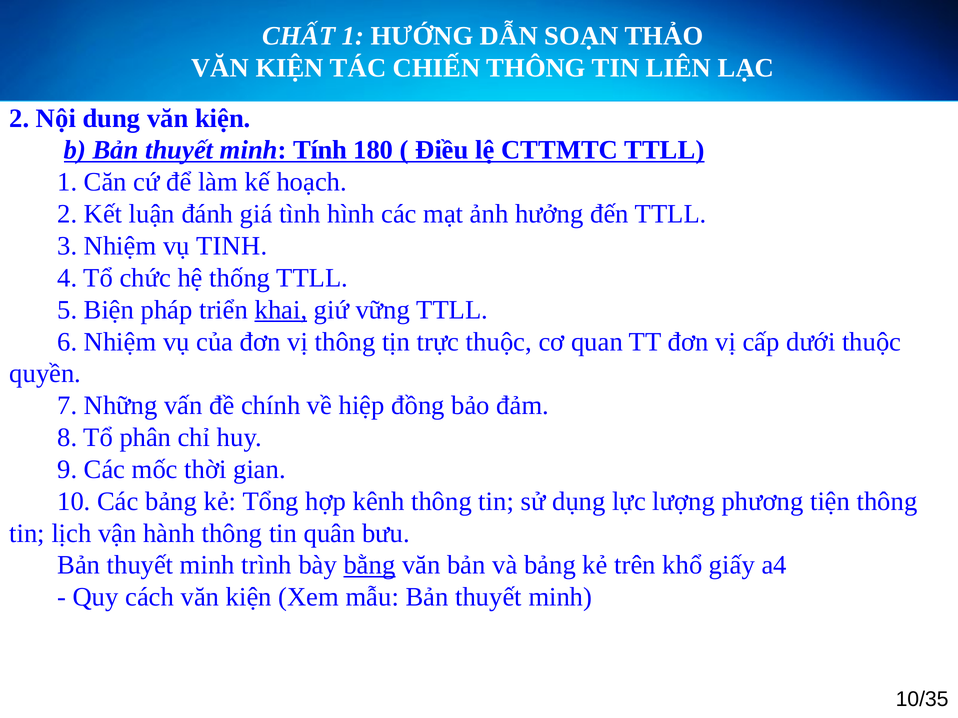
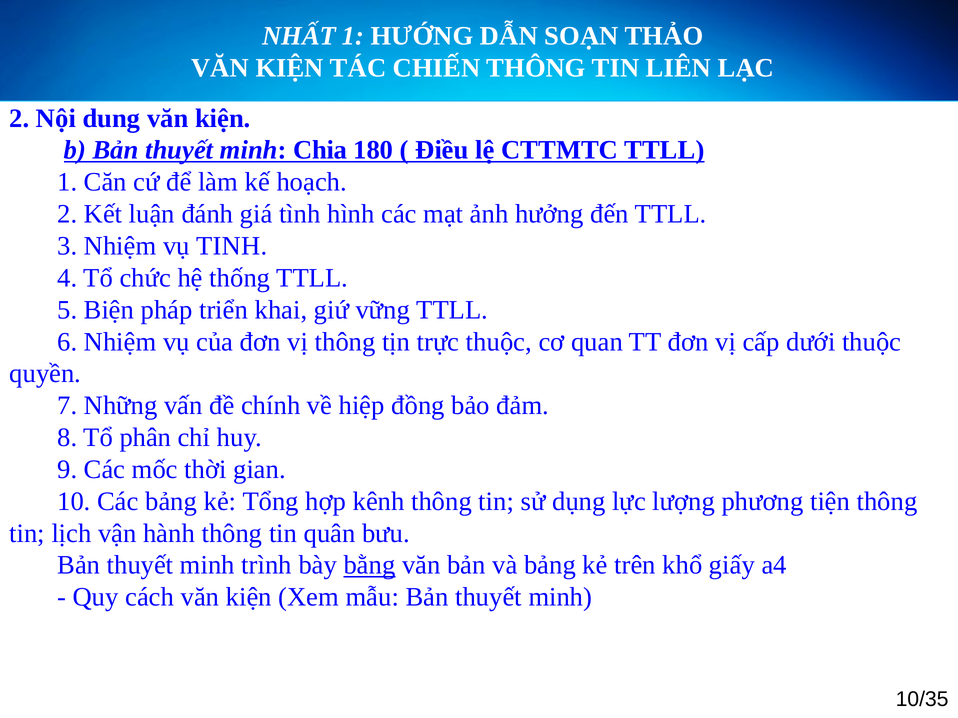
CHẤT: CHẤT -> NHẤT
Tính: Tính -> Chia
khai underline: present -> none
